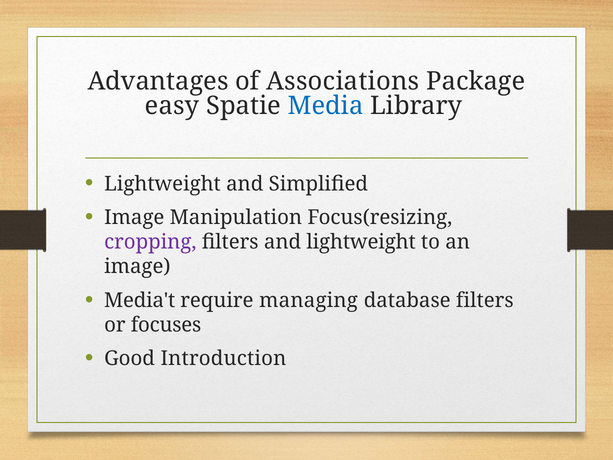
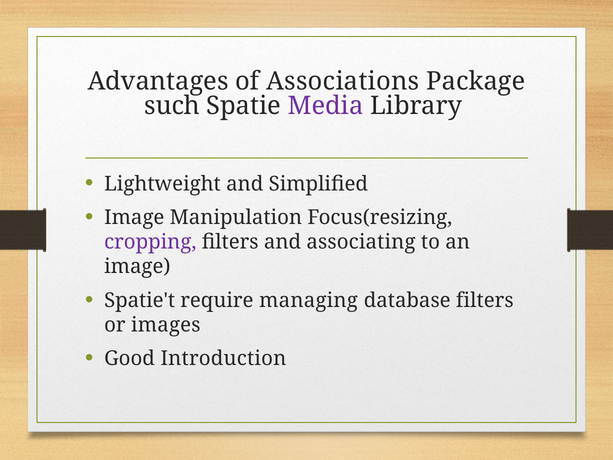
easy: easy -> such
Media colour: blue -> purple
and lightweight: lightweight -> associating
Media't: Media't -> Spatie't
focuses: focuses -> images
